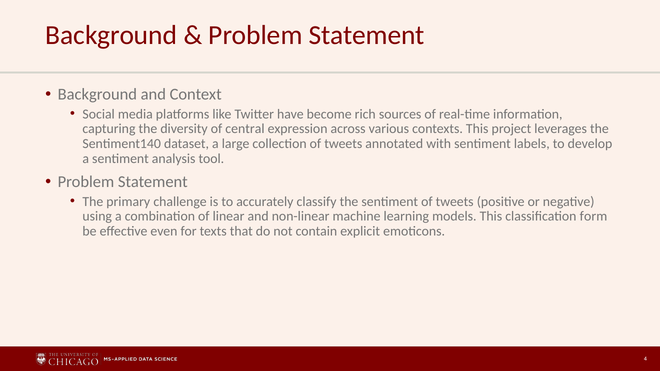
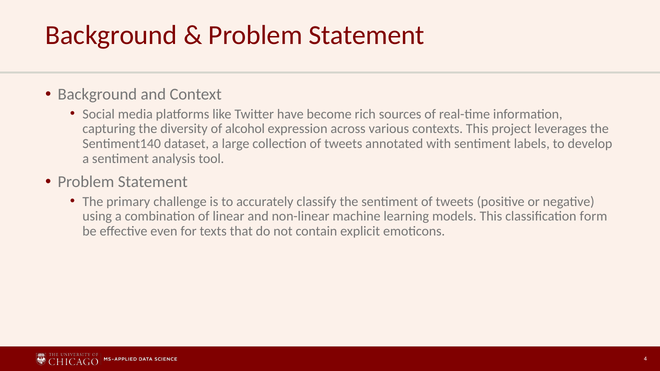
central: central -> alcohol
